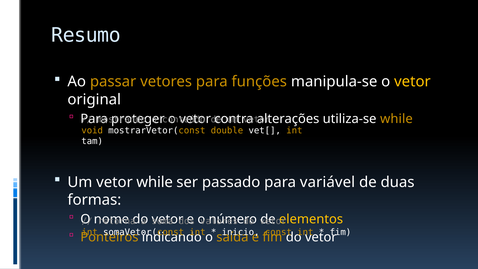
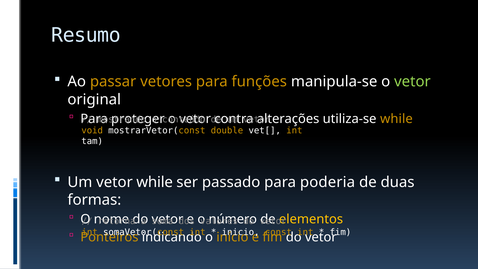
vetor at (412, 82) colour: yellow -> light green
variável: variável -> poderia
saída: saída -> início
